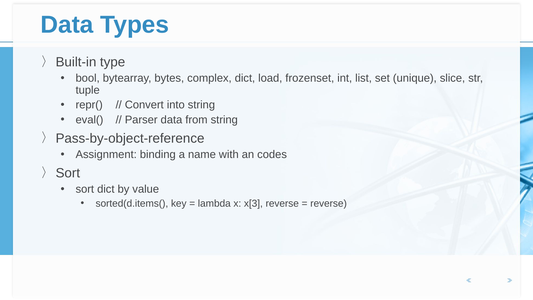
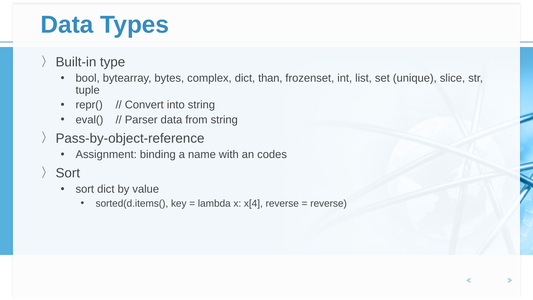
load: load -> than
x[3: x[3 -> x[4
